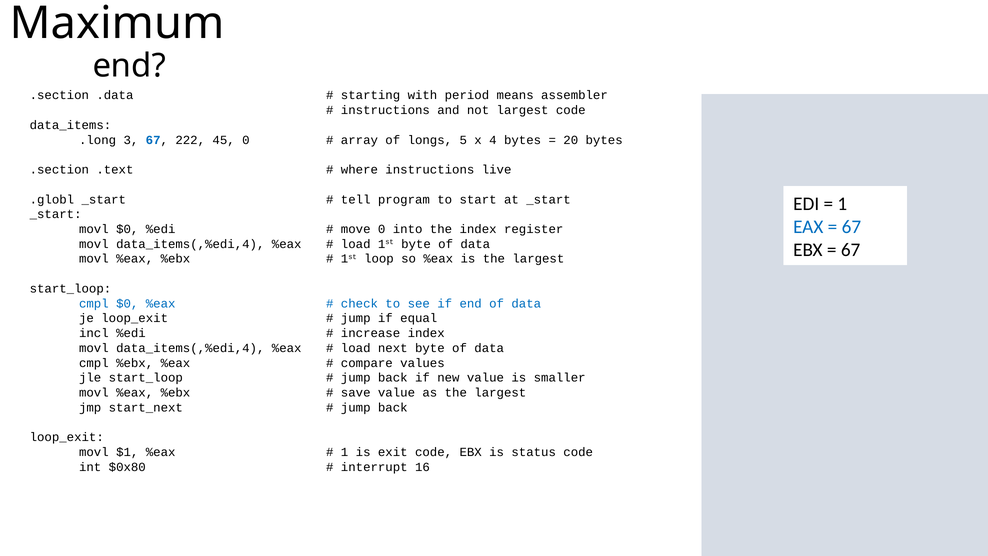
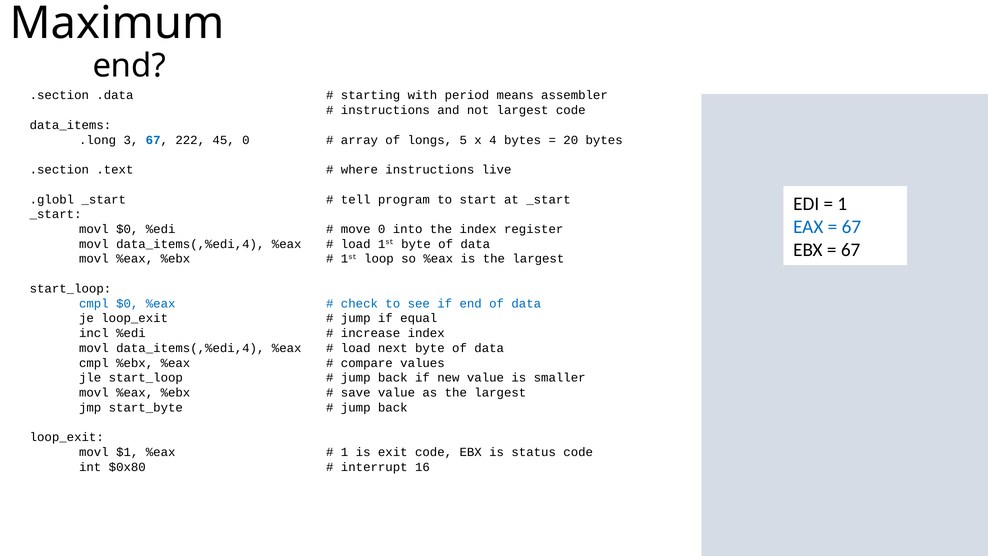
start_next: start_next -> start_byte
